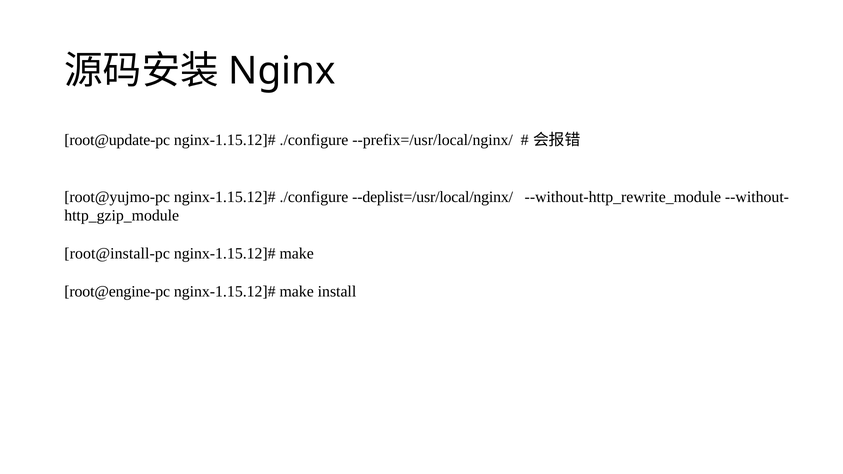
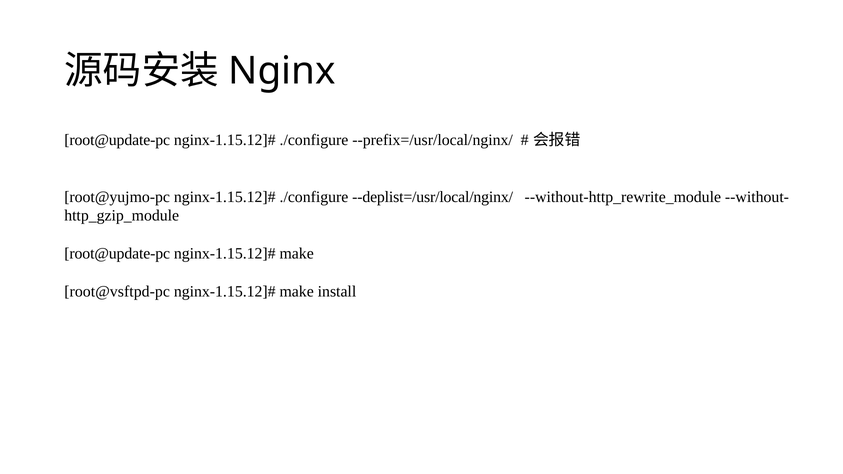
root@install-pc at (117, 254): root@install-pc -> root@update-pc
root@engine-pc: root@engine-pc -> root@vsftpd-pc
